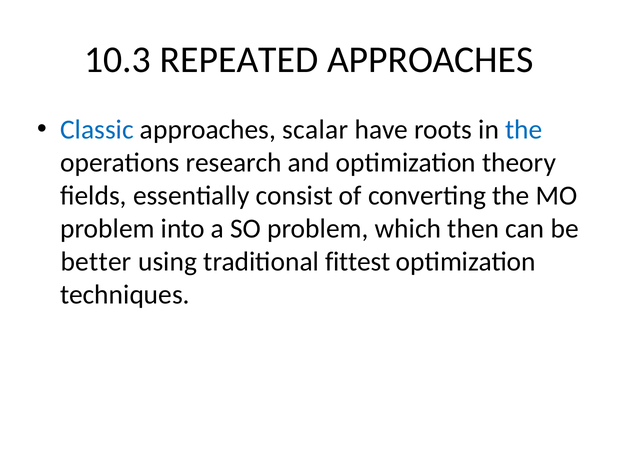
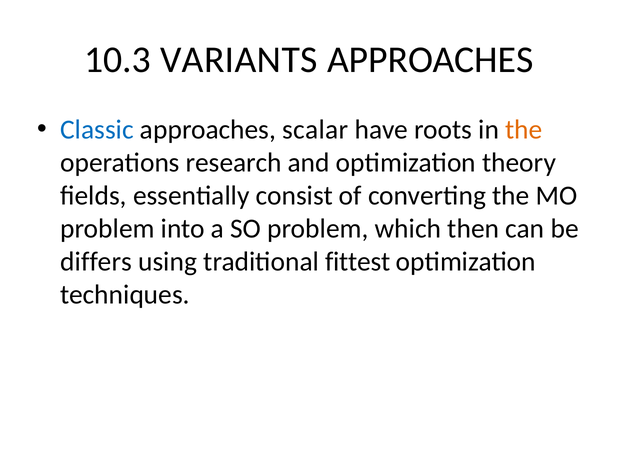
REPEATED: REPEATED -> VARIANTS
the at (524, 130) colour: blue -> orange
better: better -> differs
